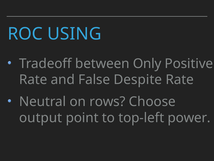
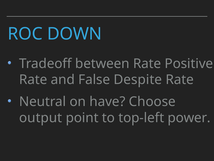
USING: USING -> DOWN
between Only: Only -> Rate
rows: rows -> have
